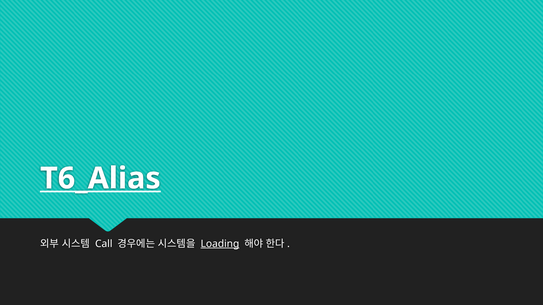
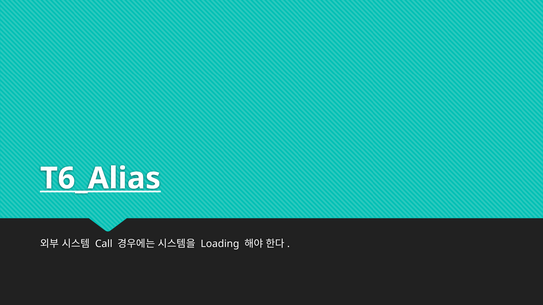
Loading underline: present -> none
